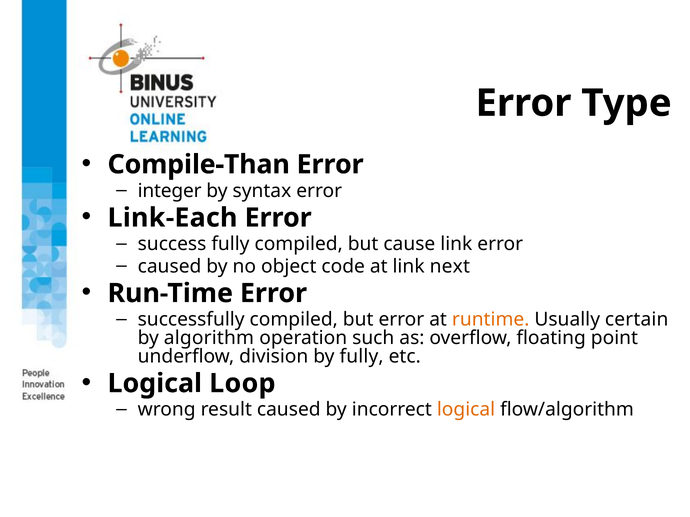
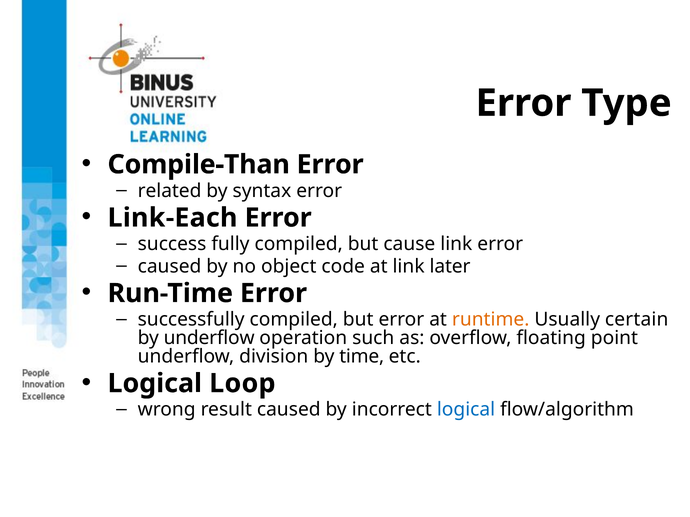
integer: integer -> related
next: next -> later
by algorithm: algorithm -> underflow
by fully: fully -> time
logical at (466, 410) colour: orange -> blue
